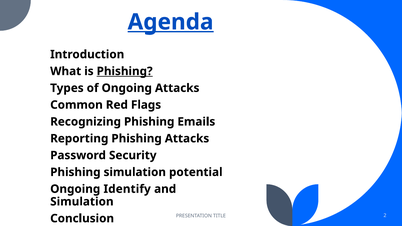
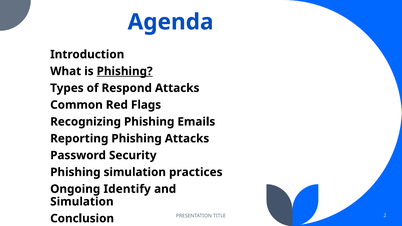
Agenda underline: present -> none
of Ongoing: Ongoing -> Respond
potential: potential -> practices
